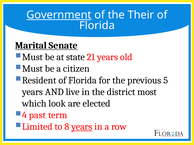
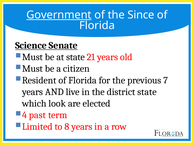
Their: Their -> Since
Marital: Marital -> Science
5: 5 -> 7
district most: most -> state
years at (82, 127) underline: present -> none
